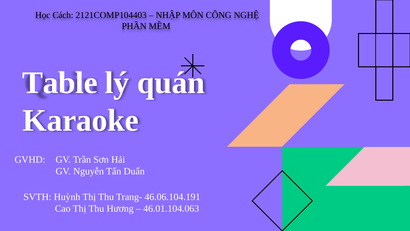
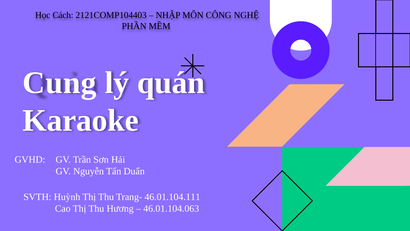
Table: Table -> Cung
46.06.104.191: 46.06.104.191 -> 46.01.104.111
